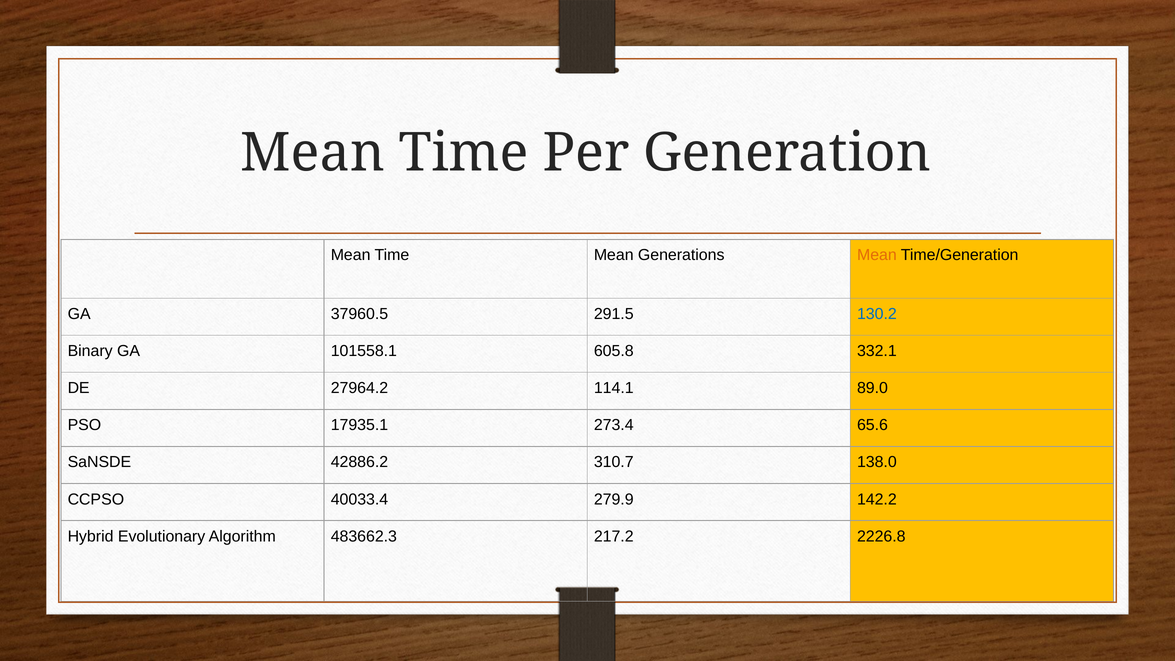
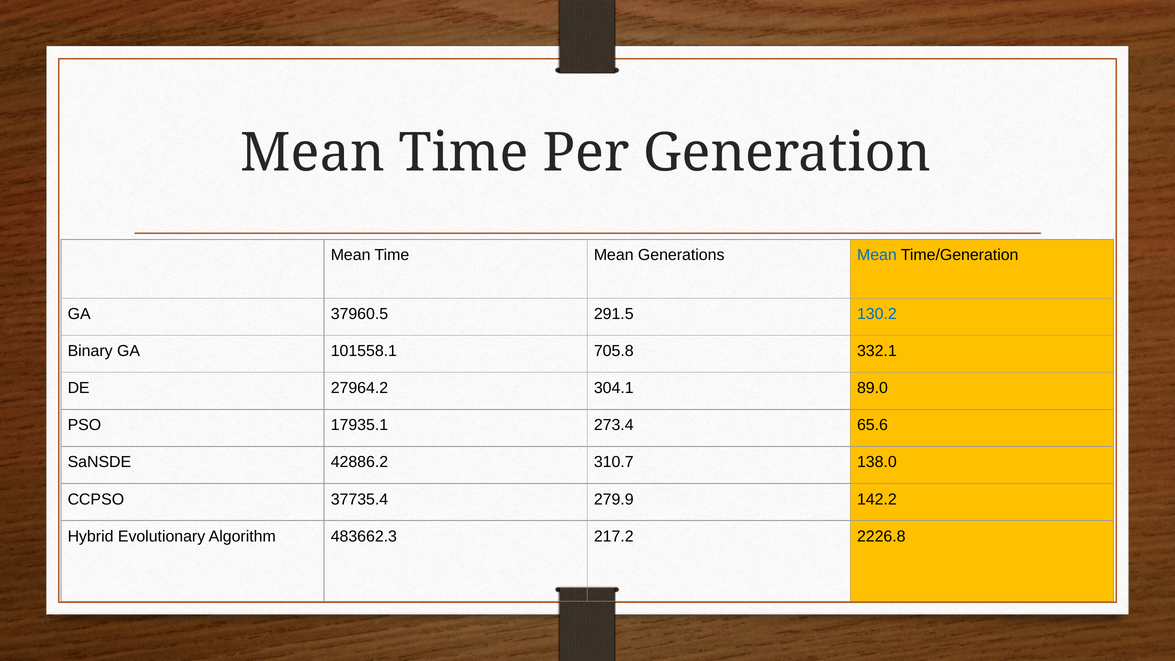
Mean at (877, 255) colour: orange -> blue
605.8: 605.8 -> 705.8
114.1: 114.1 -> 304.1
40033.4: 40033.4 -> 37735.4
